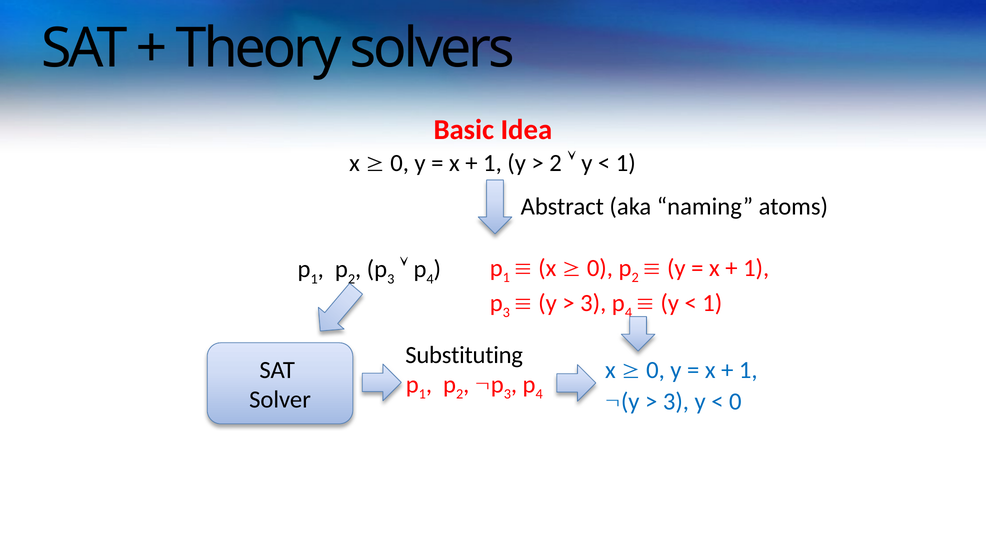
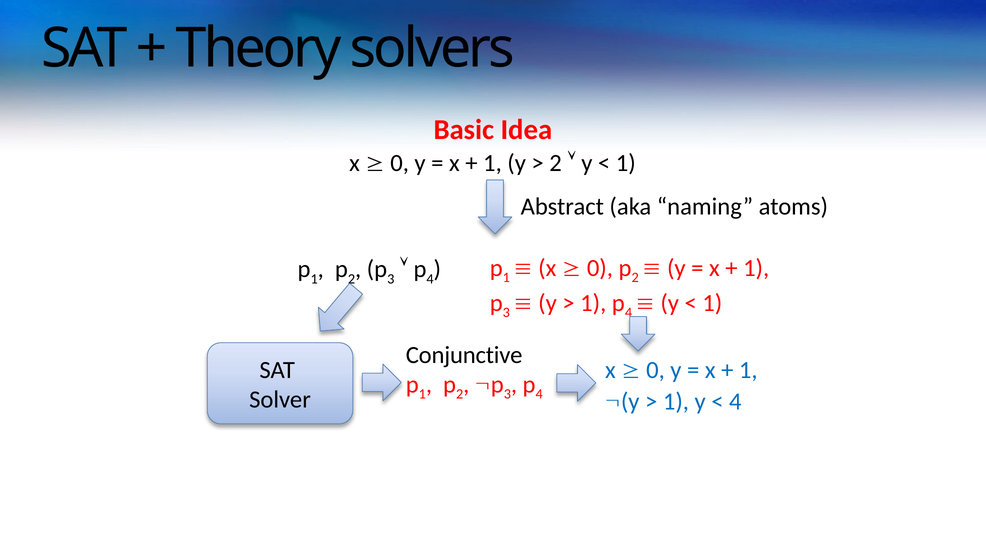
3 at (593, 303): 3 -> 1
Substituting: Substituting -> Conjunctive
3 at (676, 401): 3 -> 1
0 at (735, 401): 0 -> 4
